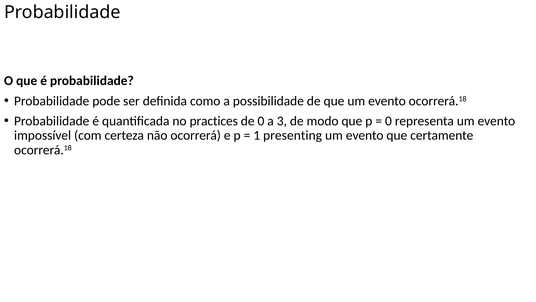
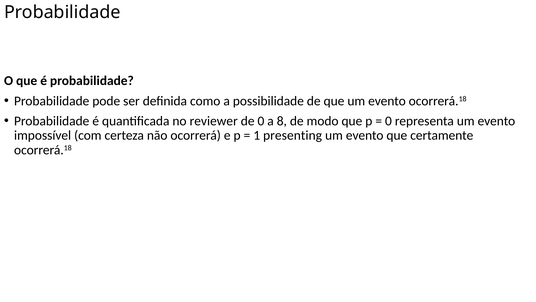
practices: practices -> reviewer
3: 3 -> 8
